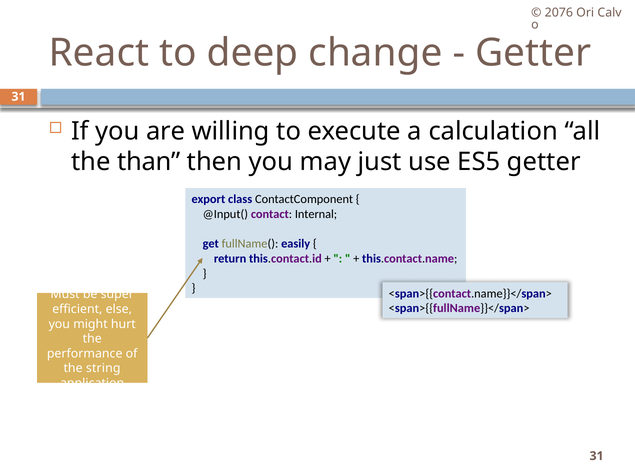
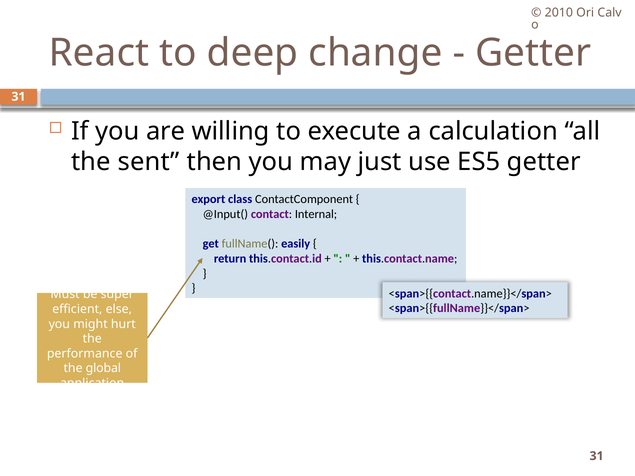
2076: 2076 -> 2010
than: than -> sent
string: string -> global
